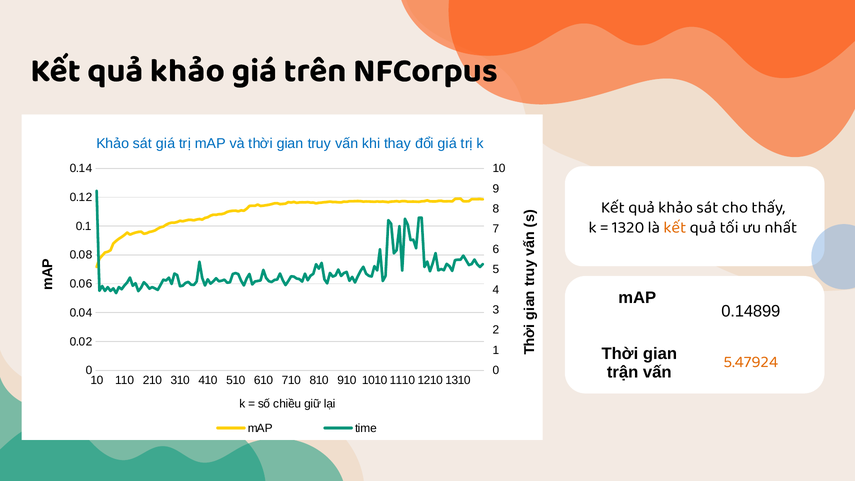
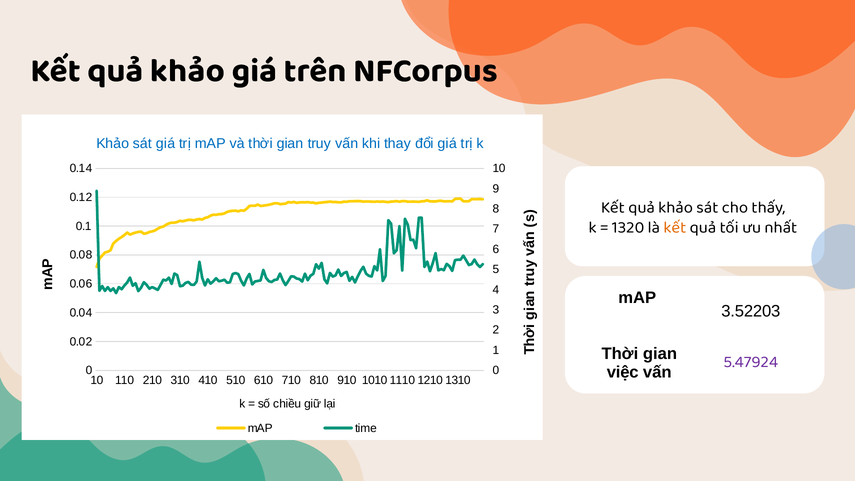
0.14899: 0.14899 -> 3.52203
trận: trận -> việc
5.47924 colour: orange -> purple
